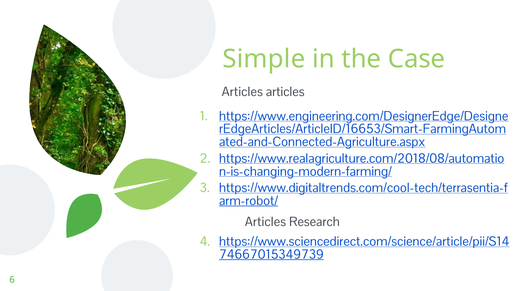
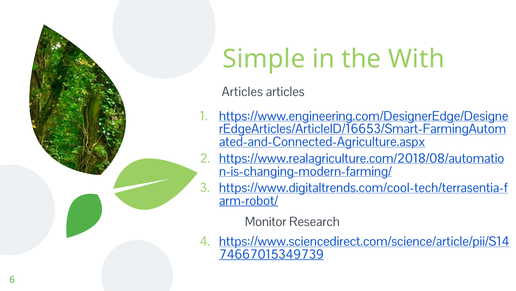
Case: Case -> With
Articles at (266, 221): Articles -> Monitor
